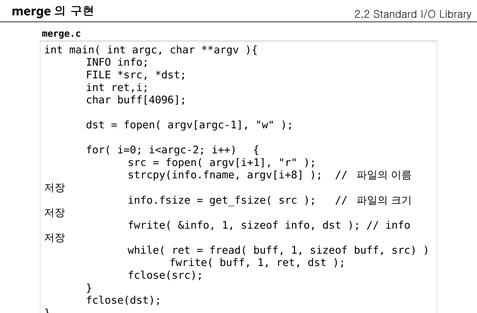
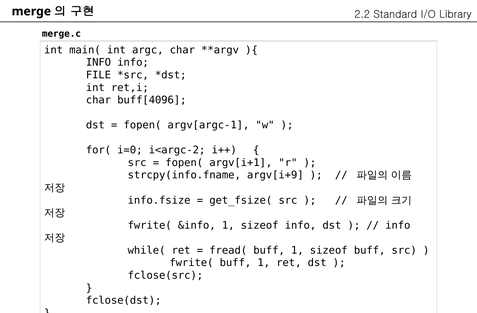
argv[i+8: argv[i+8 -> argv[i+9
